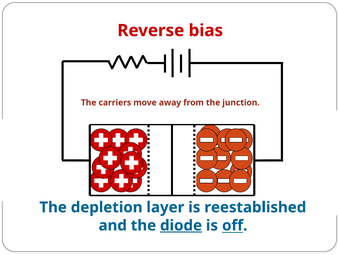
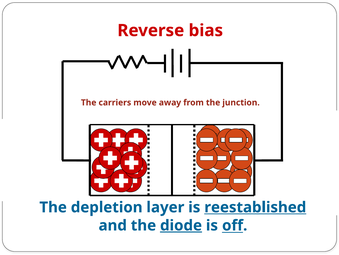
reestablished underline: none -> present
